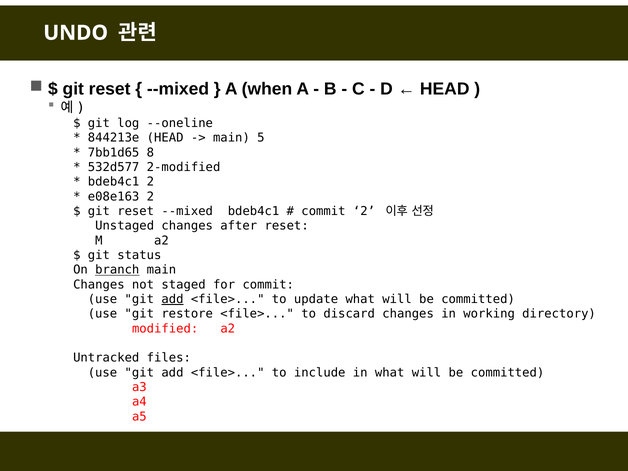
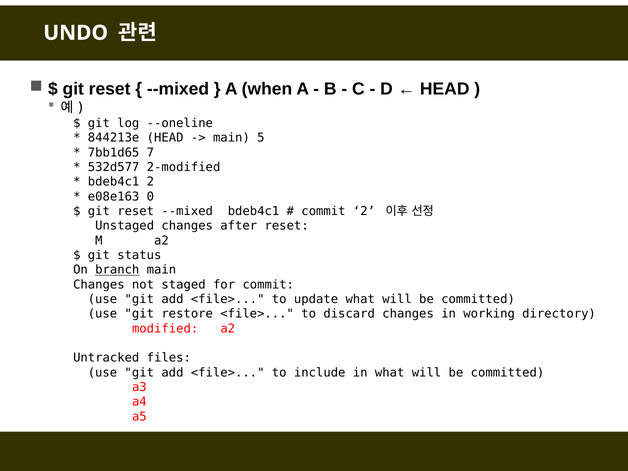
8: 8 -> 7
e08e163 2: 2 -> 0
add at (172, 299) underline: present -> none
